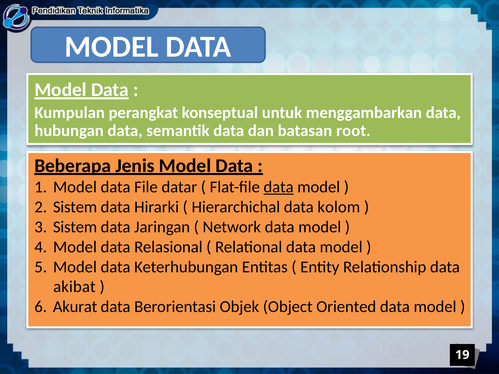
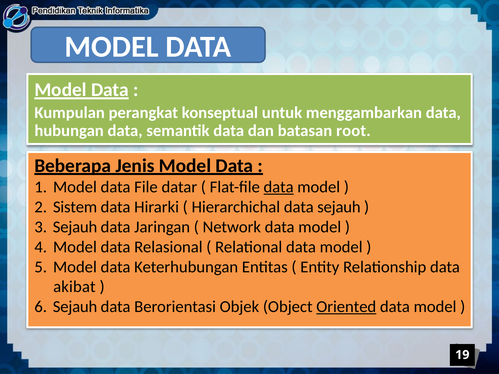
data kolom: kolom -> sejauh
Sistem at (75, 227): Sistem -> Sejauh
Akurat at (75, 307): Akurat -> Sejauh
Oriented underline: none -> present
